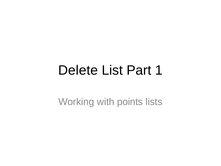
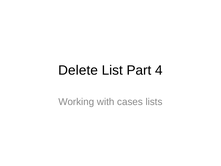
1: 1 -> 4
points: points -> cases
